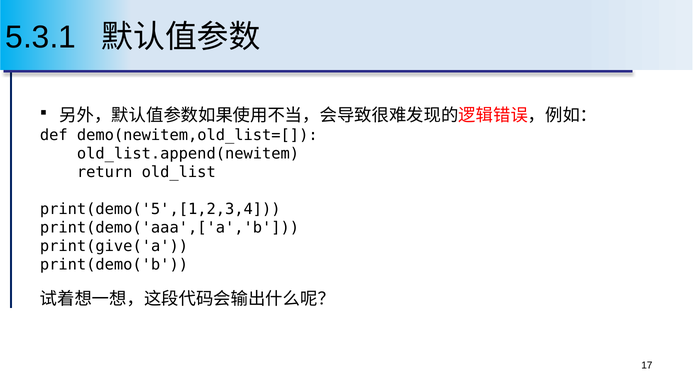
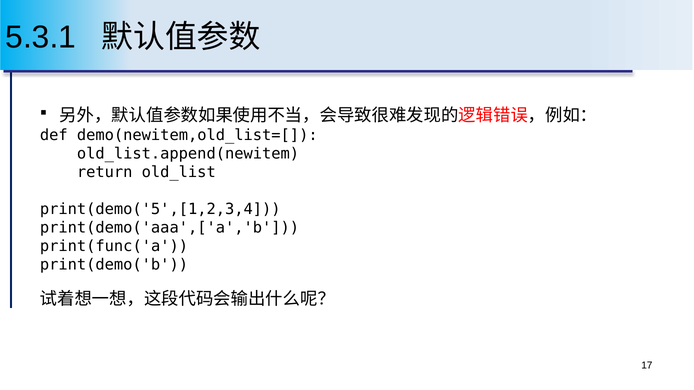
print(give('a: print(give('a -> print(func('a
